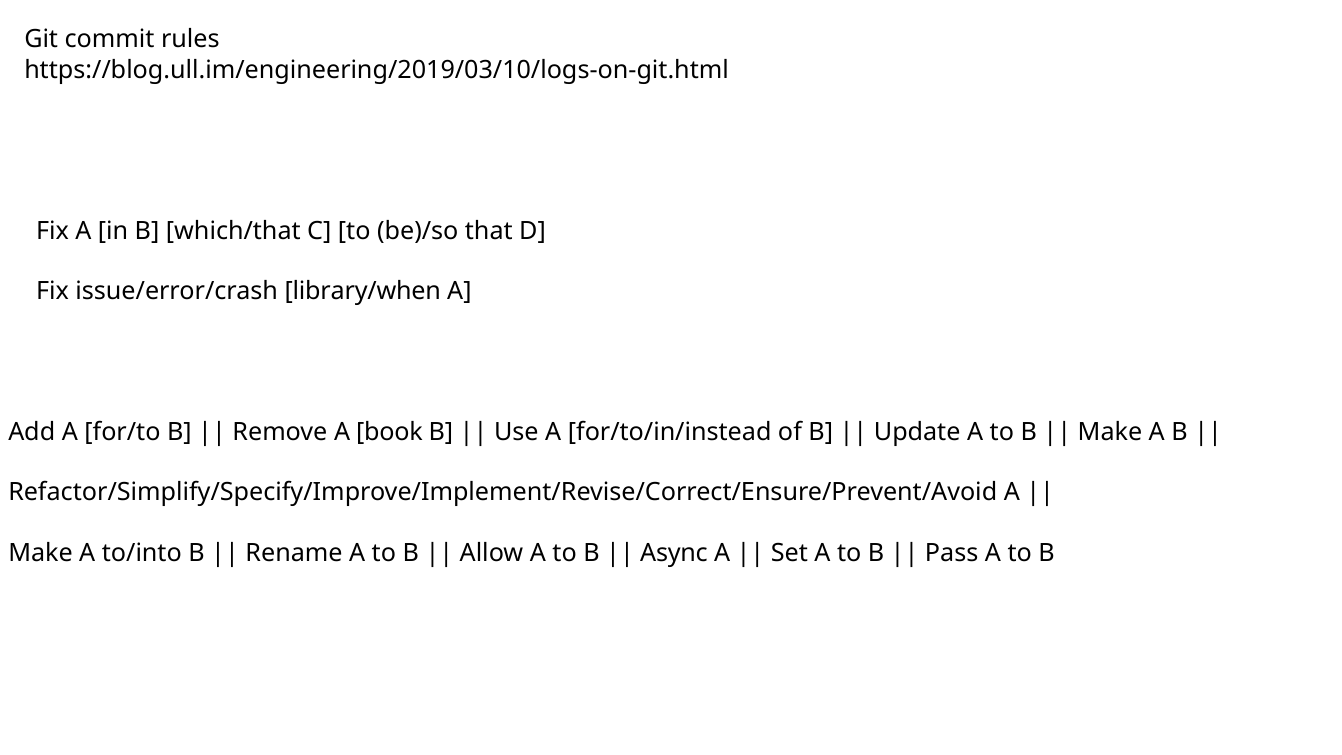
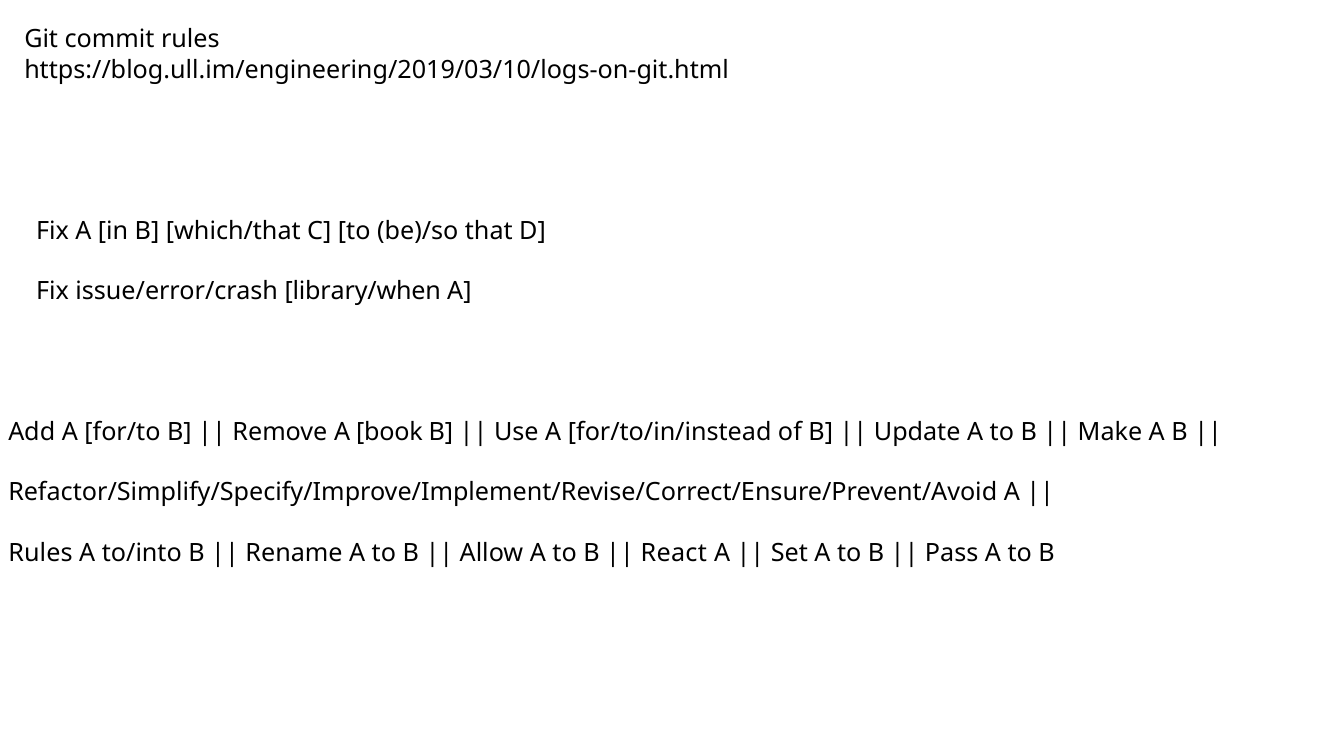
Make at (41, 553): Make -> Rules
Async: Async -> React
